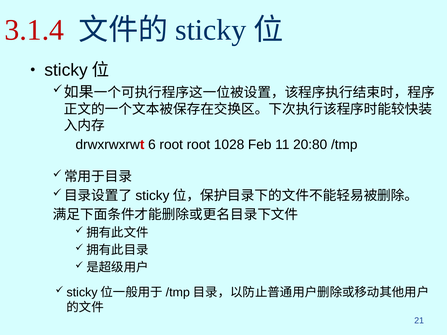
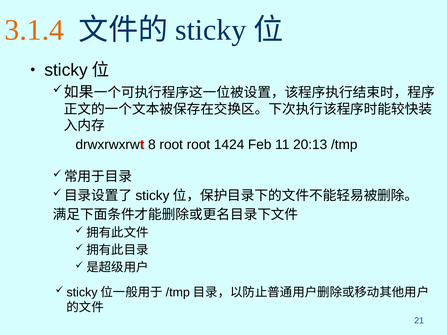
3.1.4 colour: red -> orange
6: 6 -> 8
1028: 1028 -> 1424
20:80: 20:80 -> 20:13
